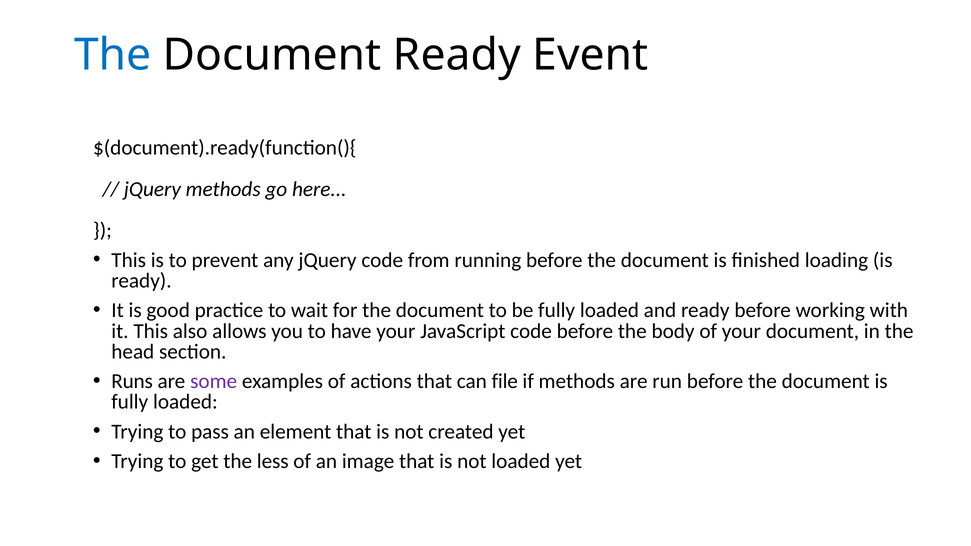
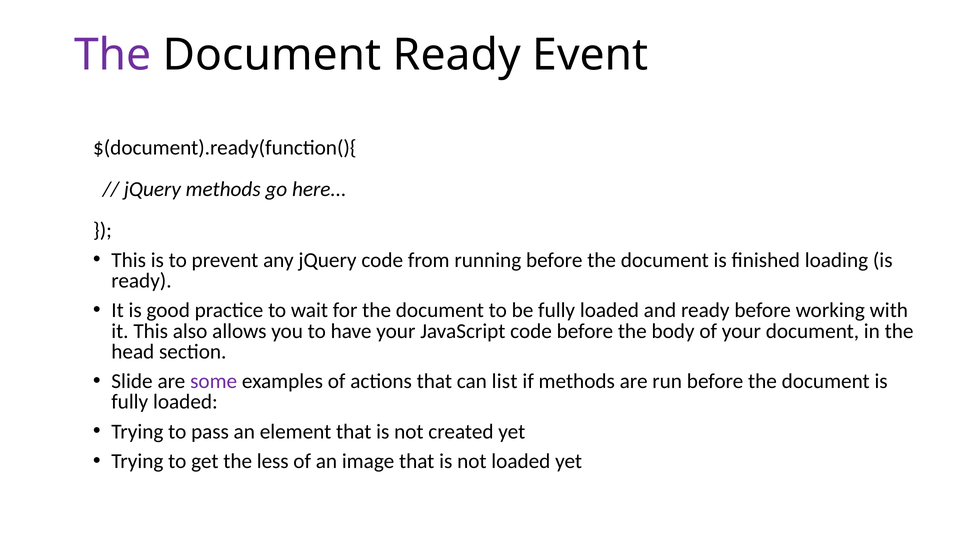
The at (113, 55) colour: blue -> purple
Runs: Runs -> Slide
file: file -> list
